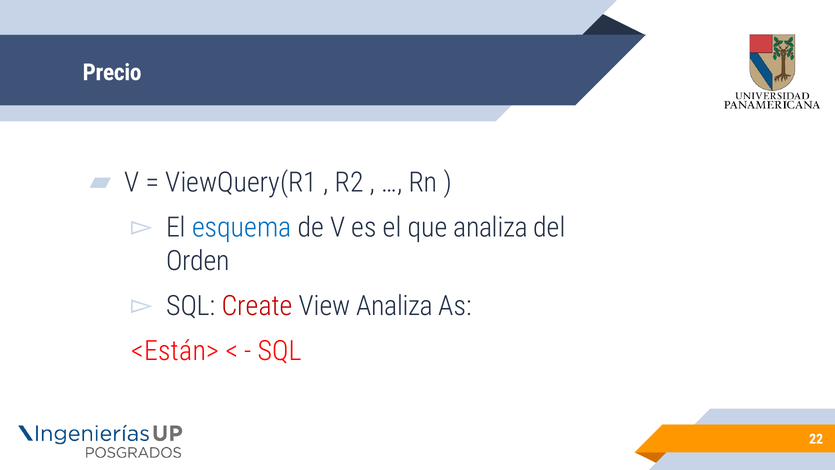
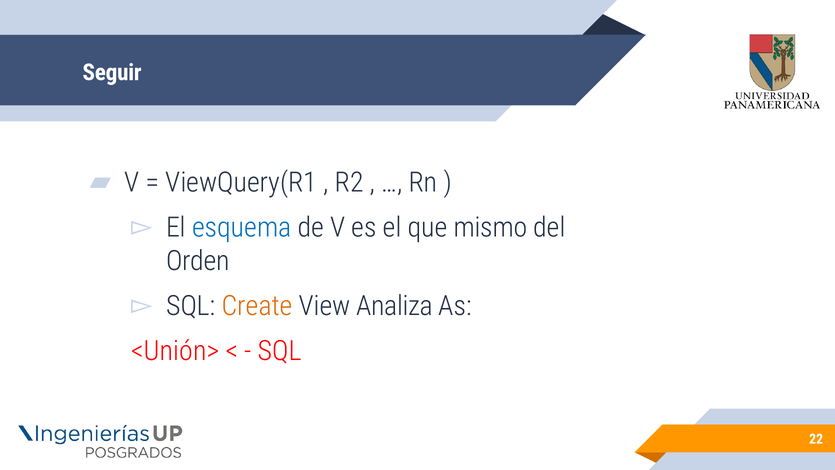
Precio: Precio -> Seguir
que analiza: analiza -> mismo
Create colour: red -> orange
<Están>: <Están> -> <Unión>
